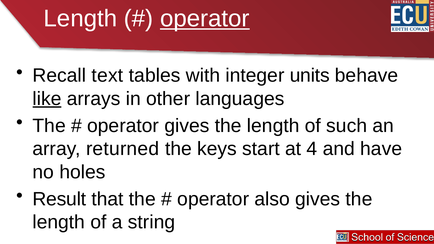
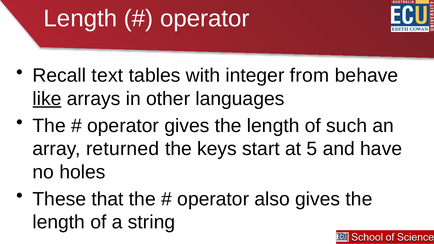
operator at (205, 19) underline: present -> none
units: units -> from
4: 4 -> 5
Result: Result -> These
